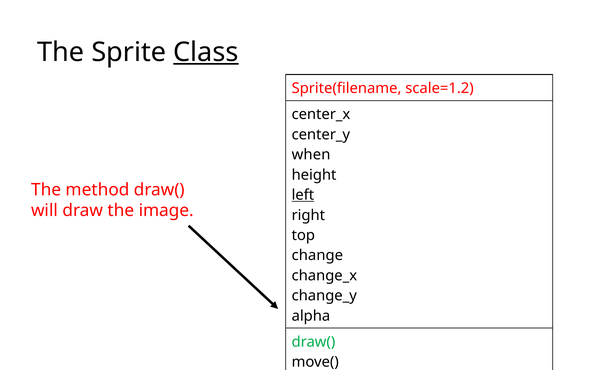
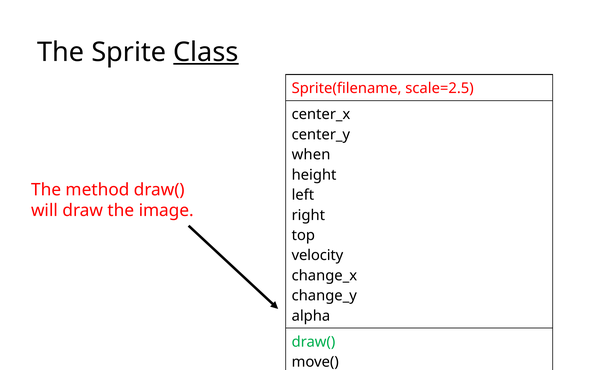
scale=1.2: scale=1.2 -> scale=2.5
left underline: present -> none
change: change -> velocity
